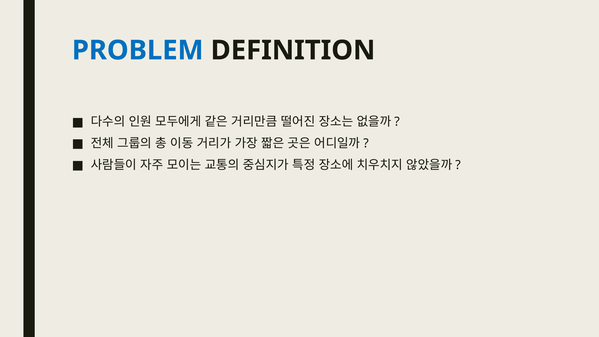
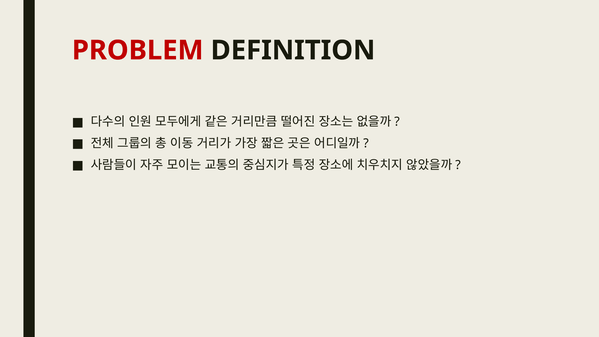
PROBLEM colour: blue -> red
